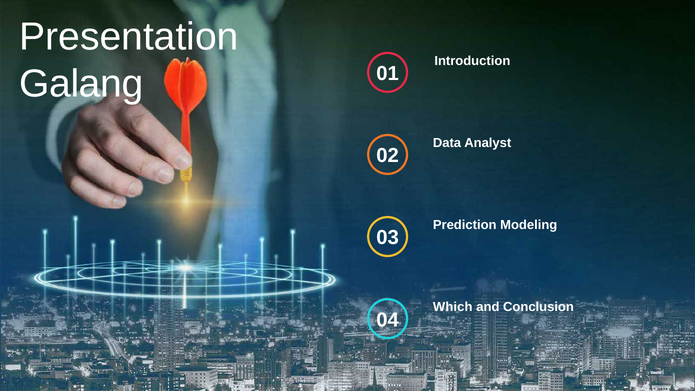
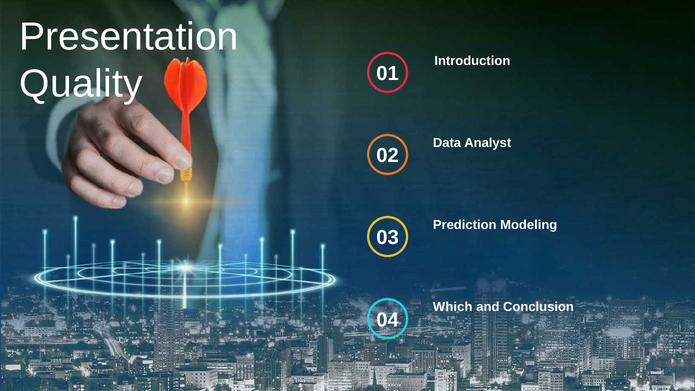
Galang: Galang -> Quality
